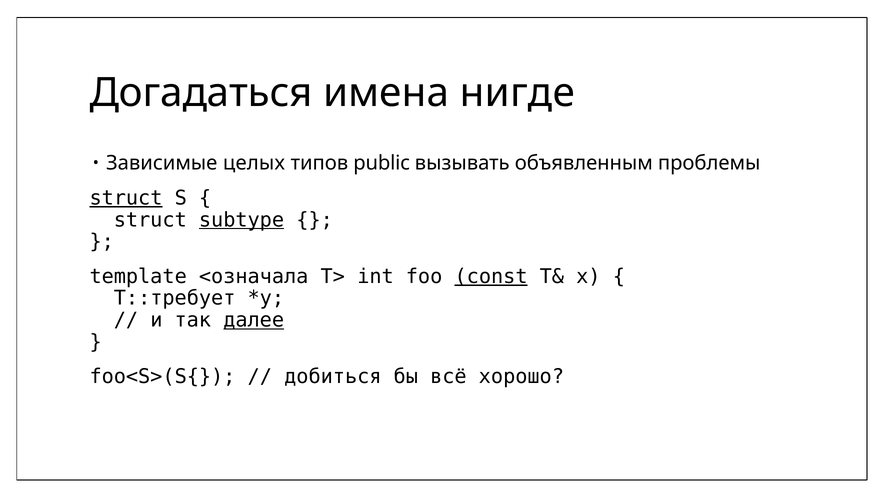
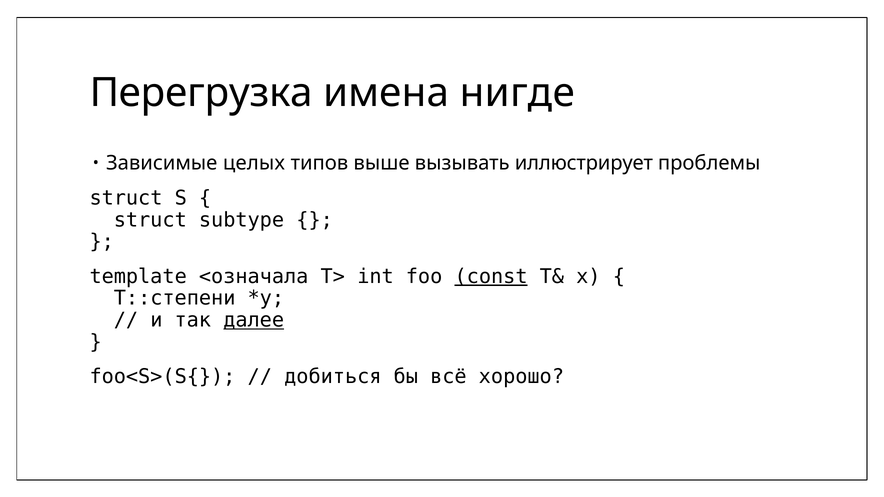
Догадаться: Догадаться -> Перегрузка
public: public -> выше
объявленным: объявленным -> иллюстрирует
struct at (126, 198) underline: present -> none
subtype underline: present -> none
T::требует: T::требует -> T::степени
